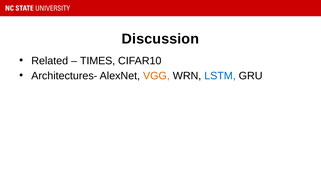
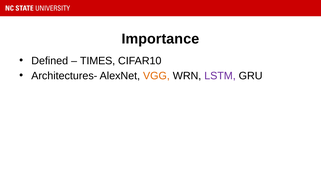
Discussion: Discussion -> Importance
Related: Related -> Defined
LSTM colour: blue -> purple
